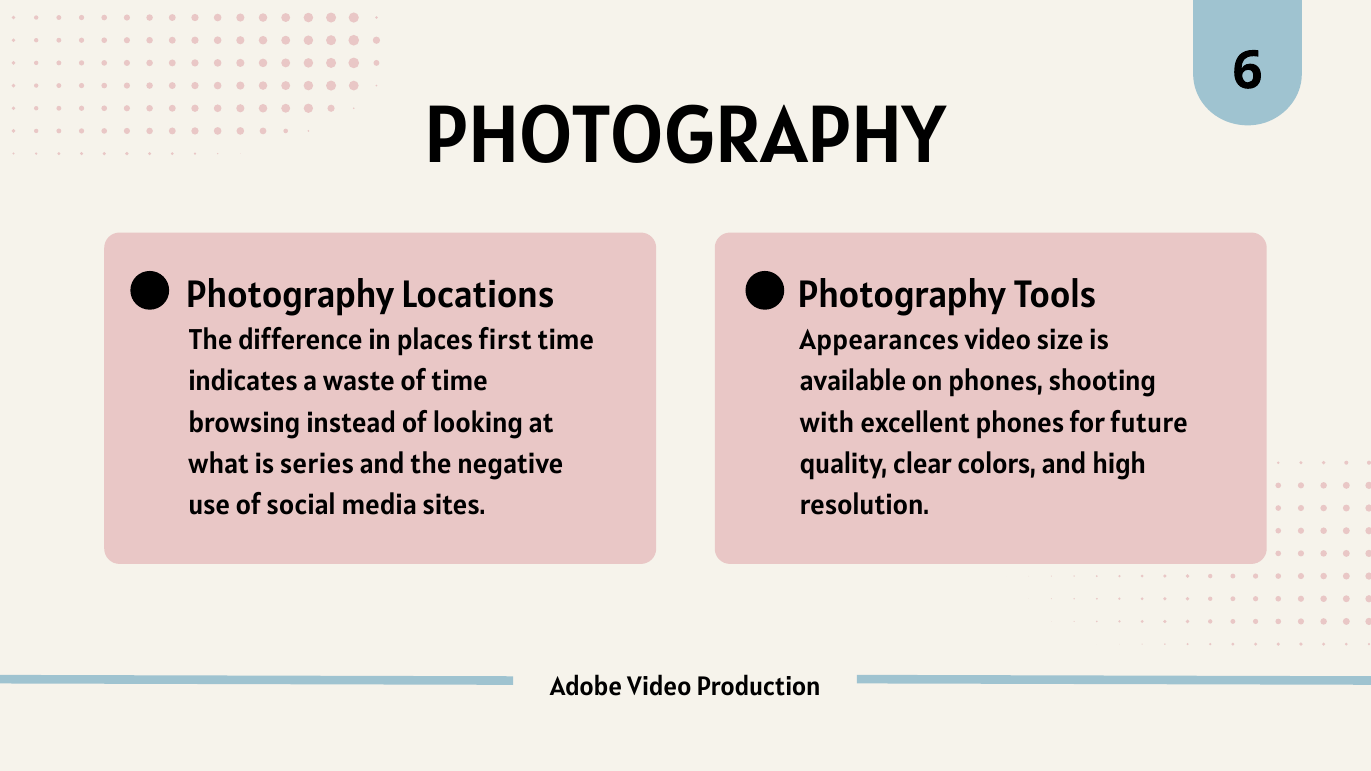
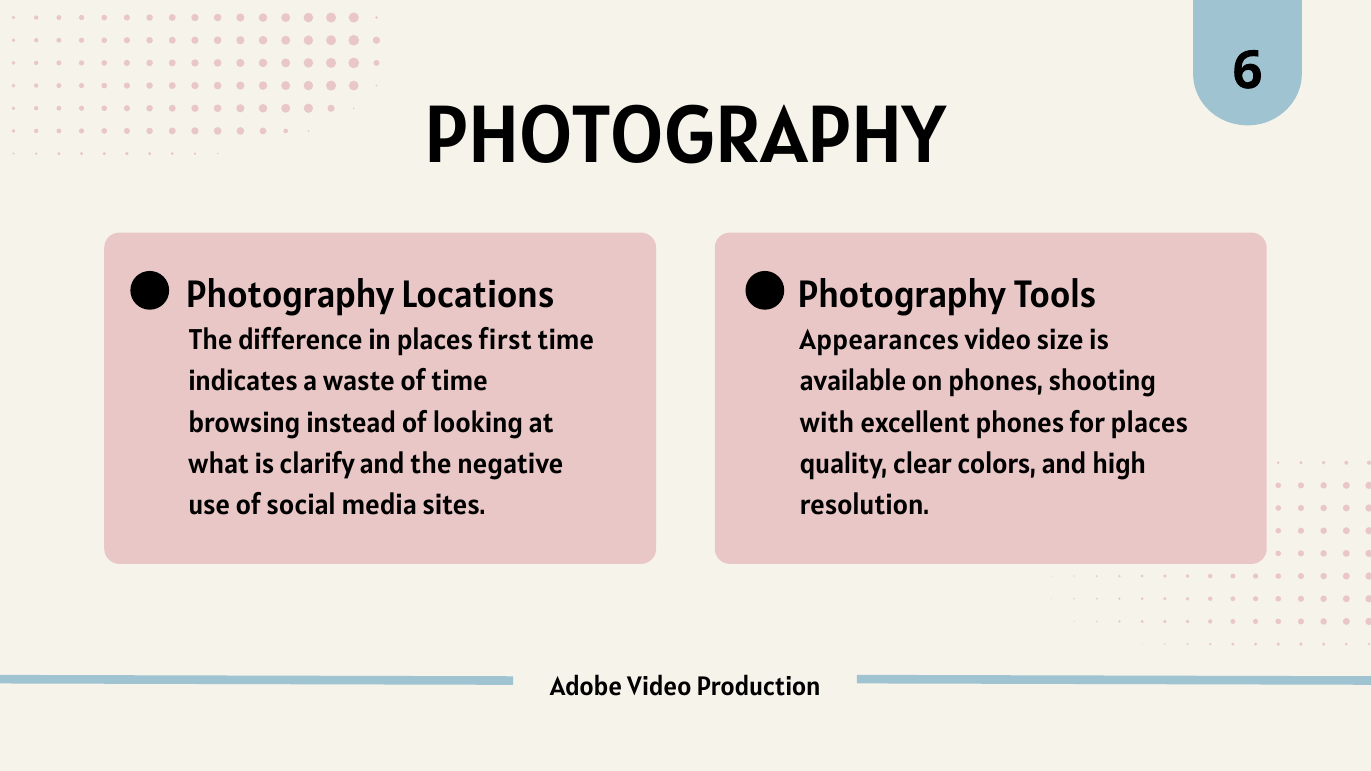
for future: future -> places
series: series -> clarify
